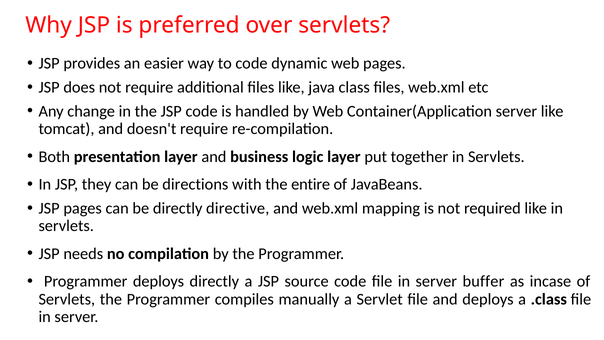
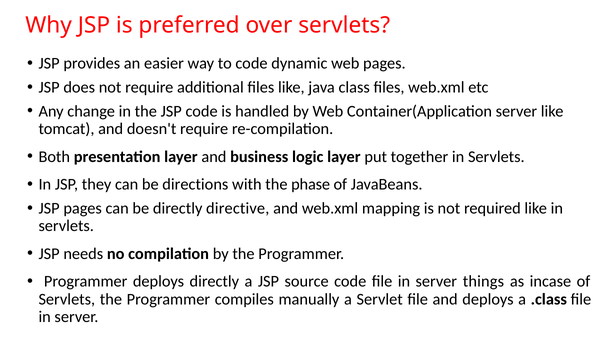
entire: entire -> phase
buffer: buffer -> things
